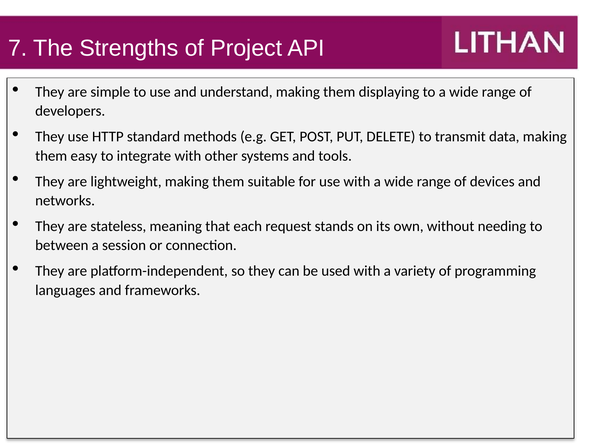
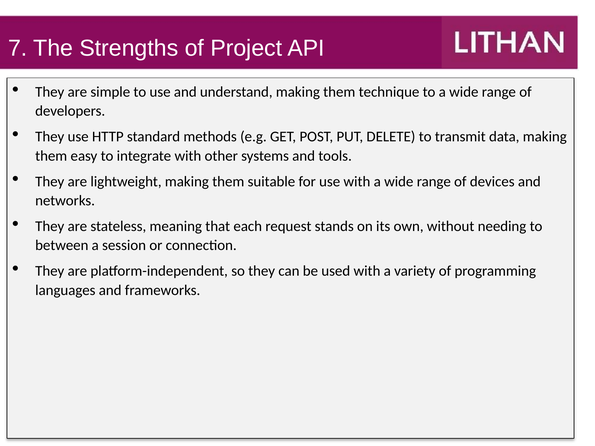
displaying: displaying -> technique
